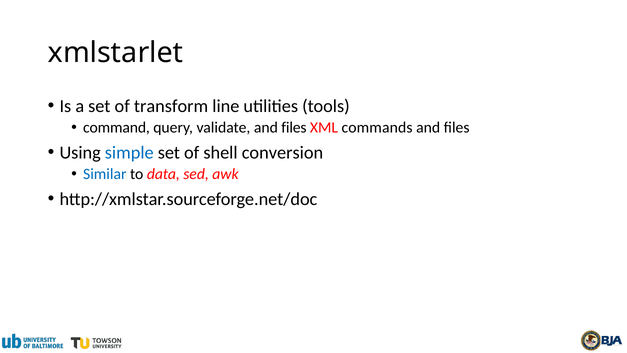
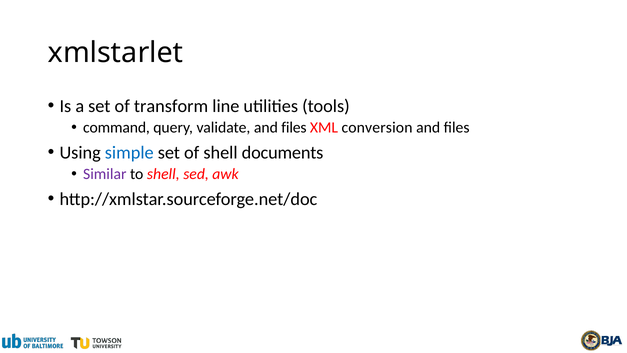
commands: commands -> conversion
conversion: conversion -> documents
Similar colour: blue -> purple
to data: data -> shell
